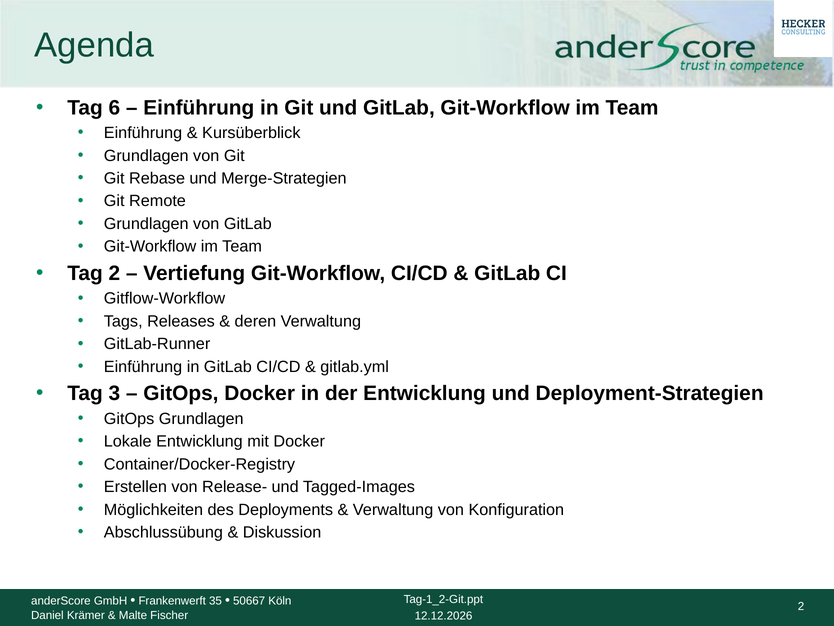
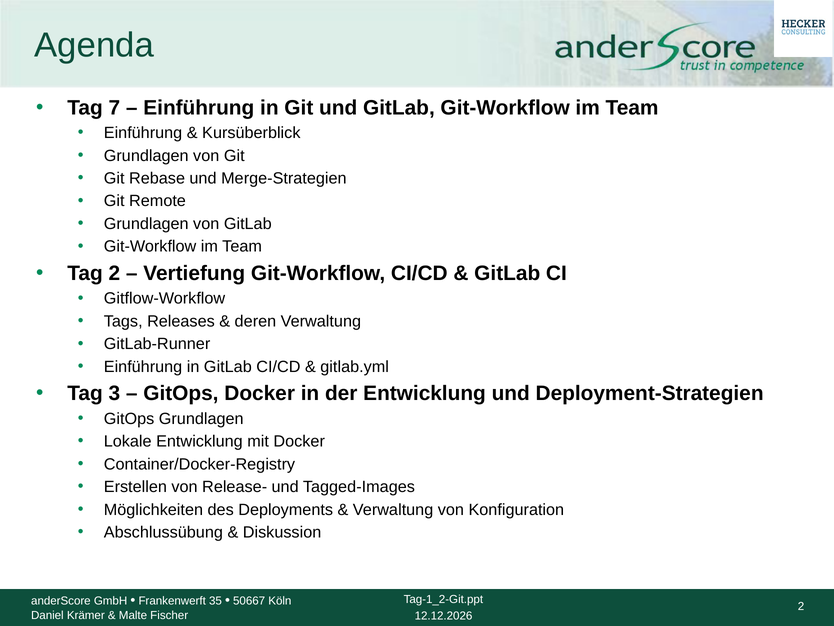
6: 6 -> 7
